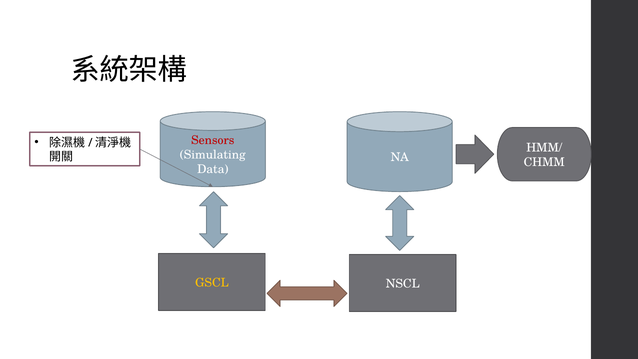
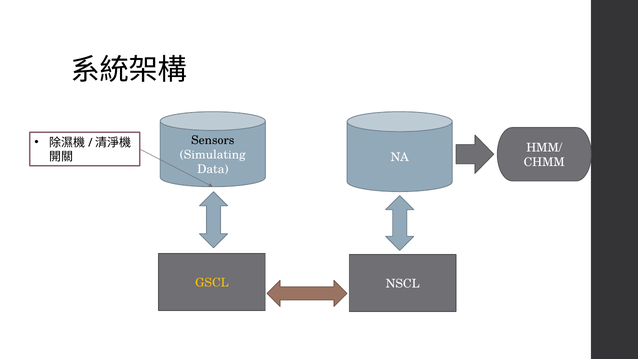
Sensors colour: red -> black
